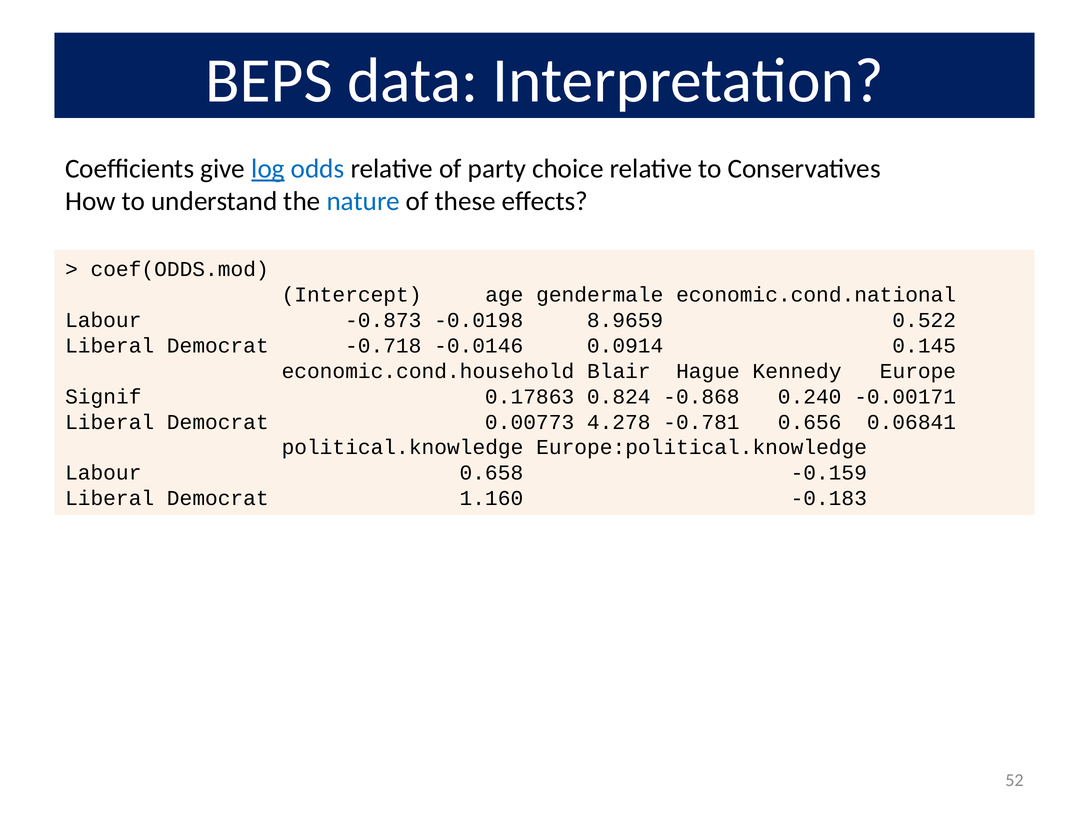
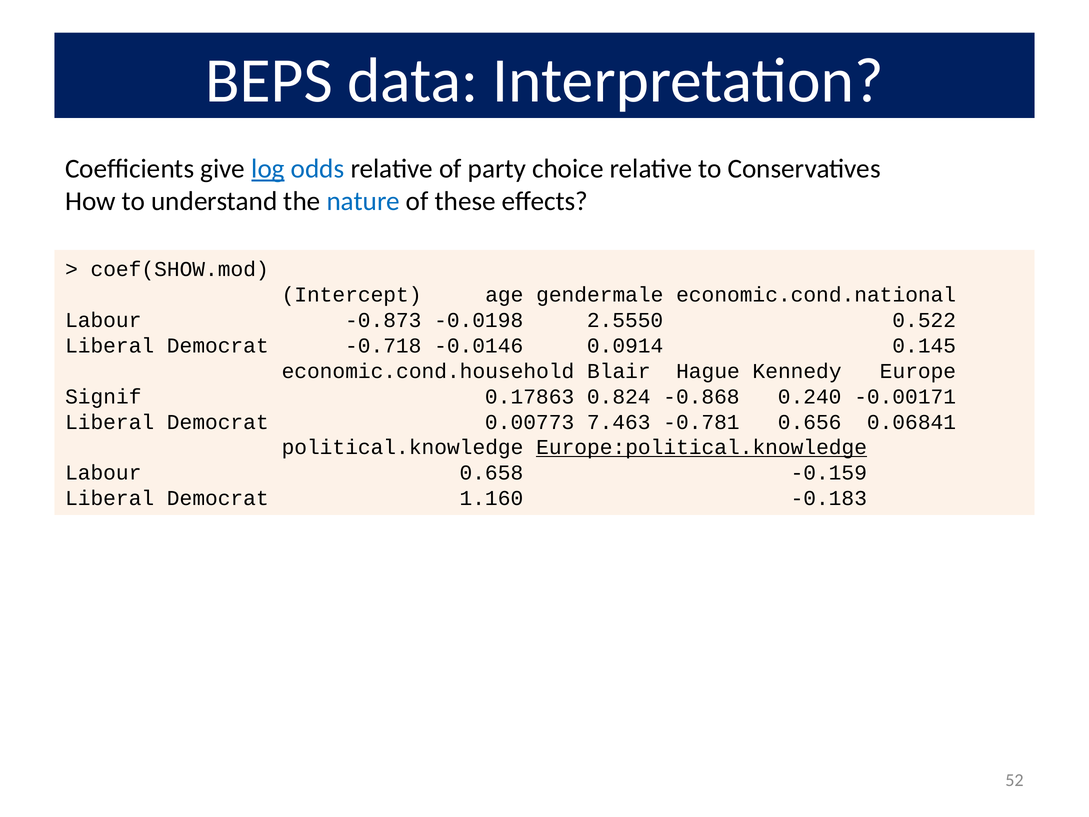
coef(ODDS.mod: coef(ODDS.mod -> coef(SHOW.mod
8.9659: 8.9659 -> 2.5550
4.278: 4.278 -> 7.463
Europe:political.knowledge underline: none -> present
